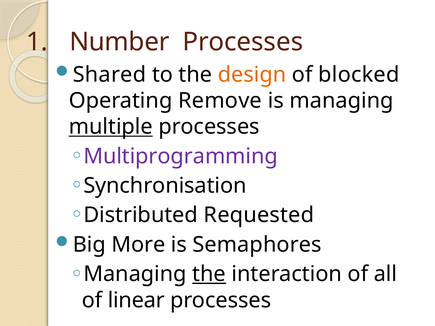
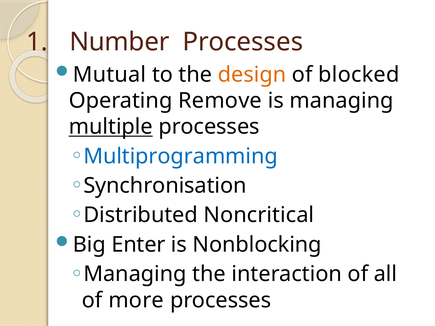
Shared: Shared -> Mutual
Multiprogramming colour: purple -> blue
Requested: Requested -> Noncritical
More: More -> Enter
Semaphores: Semaphores -> Nonblocking
the at (209, 274) underline: present -> none
linear: linear -> more
